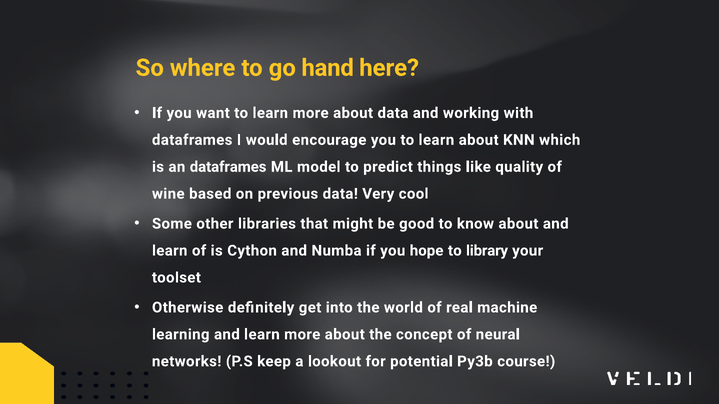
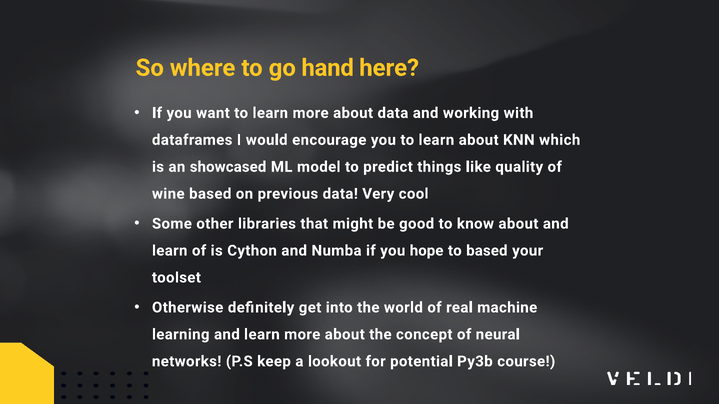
an dataframes: dataframes -> showcased
to library: library -> based
